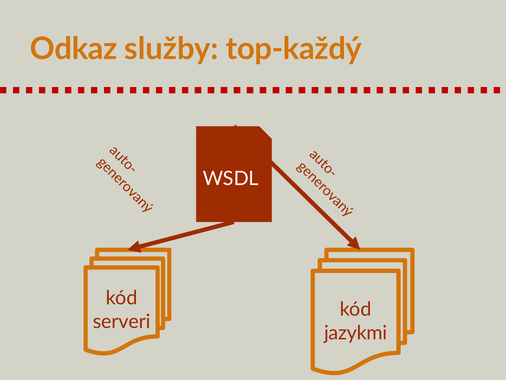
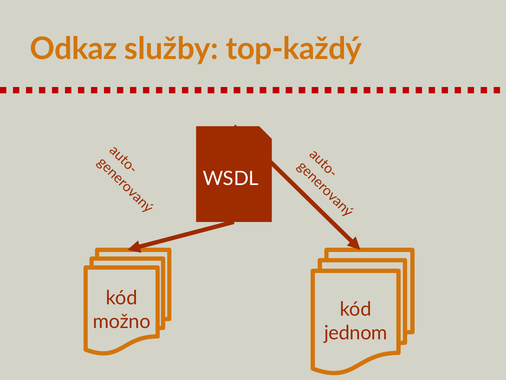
serveri: serveri -> možno
jazykmi: jazykmi -> jednom
